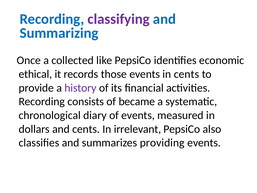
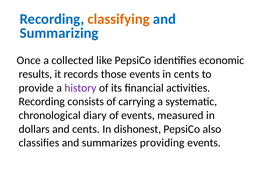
classifying colour: purple -> orange
ethical: ethical -> results
became: became -> carrying
irrelevant: irrelevant -> dishonest
